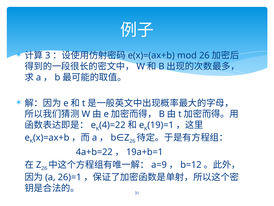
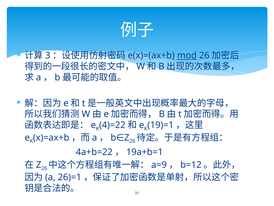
mod underline: none -> present
